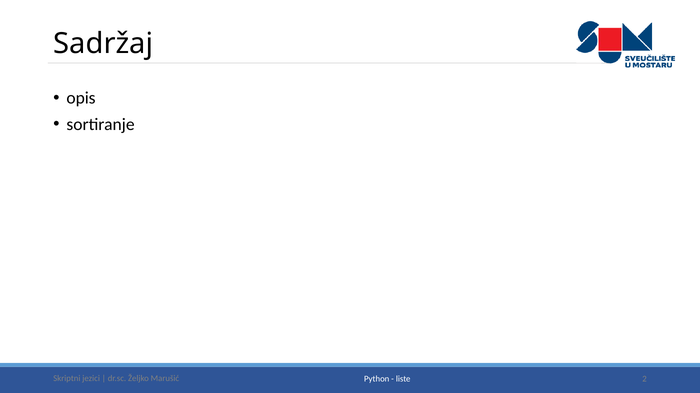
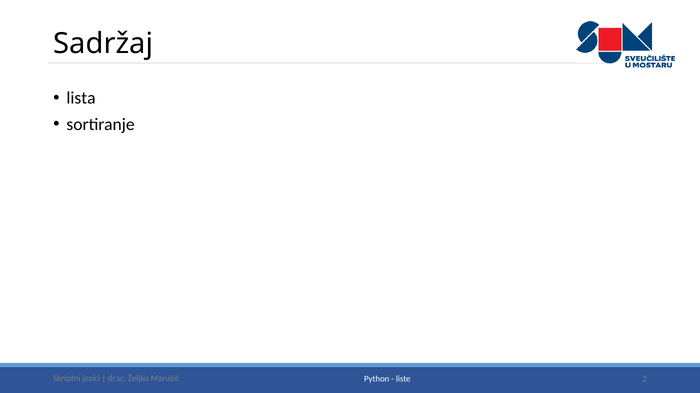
opis: opis -> lista
